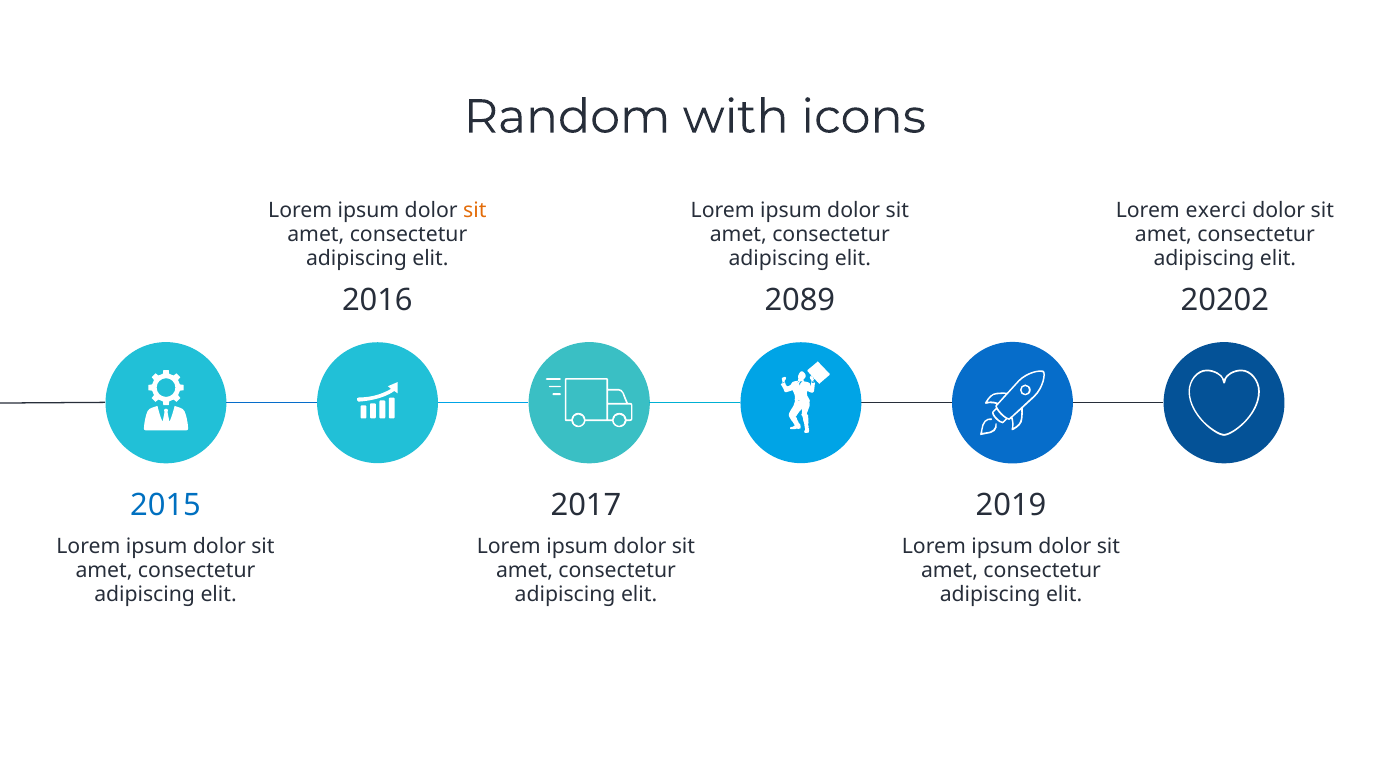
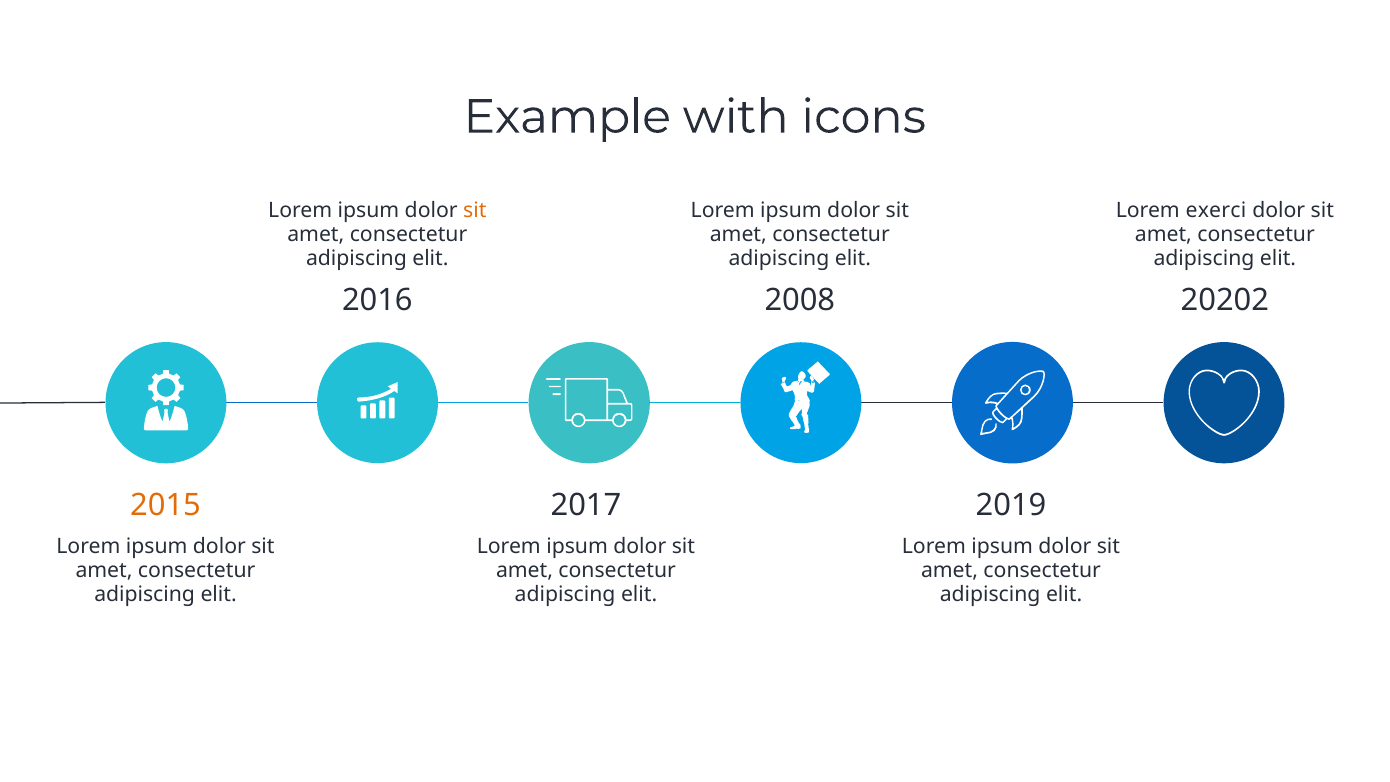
Random: Random -> Example
2089: 2089 -> 2008
2015 colour: blue -> orange
